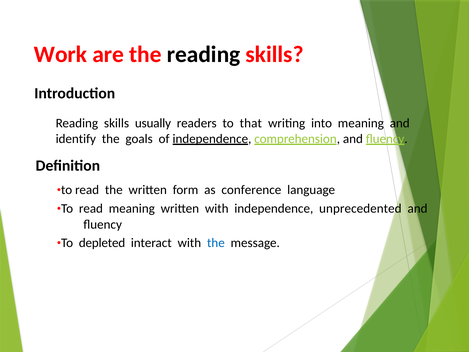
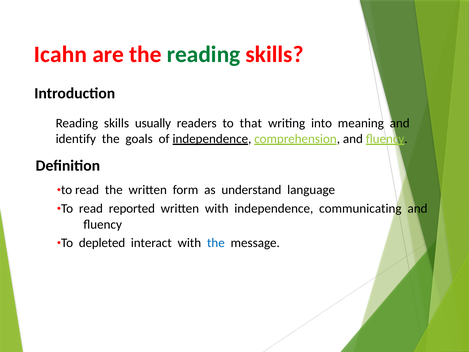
Work: Work -> Icahn
reading at (204, 54) colour: black -> green
conference: conference -> understand
read meaning: meaning -> reported
unprecedented: unprecedented -> communicating
